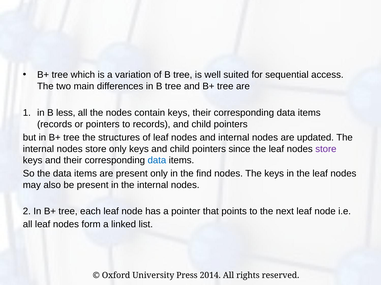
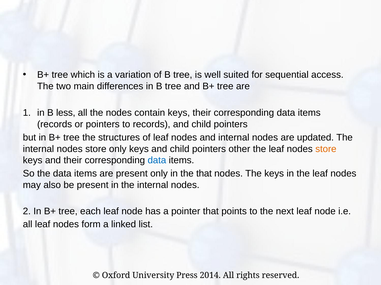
since: since -> other
store at (326, 149) colour: purple -> orange
the find: find -> that
